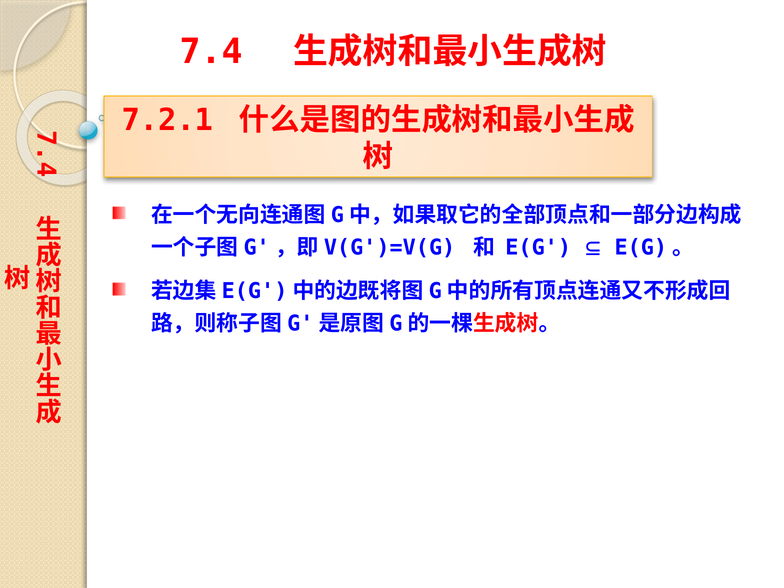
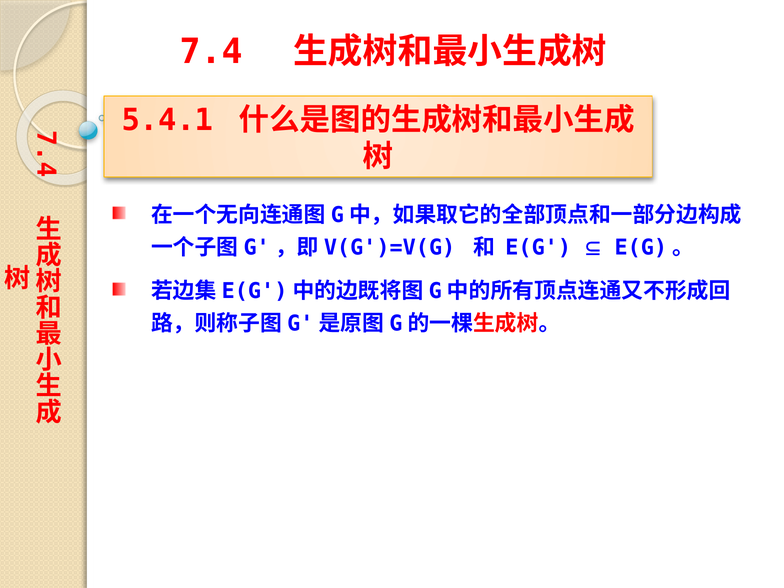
7.2.1: 7.2.1 -> 5.4.1
